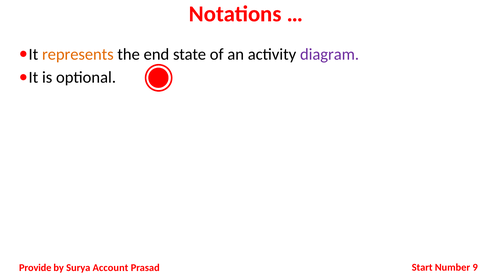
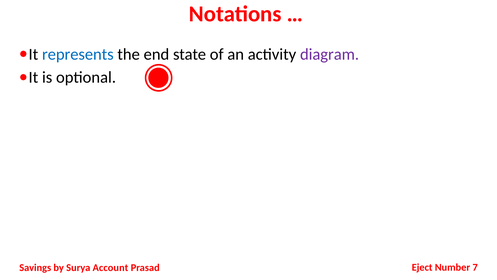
represents colour: orange -> blue
Provide: Provide -> Savings
Start: Start -> Eject
9: 9 -> 7
